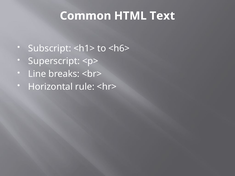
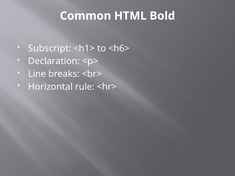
Text: Text -> Bold
Superscript: Superscript -> Declaration
